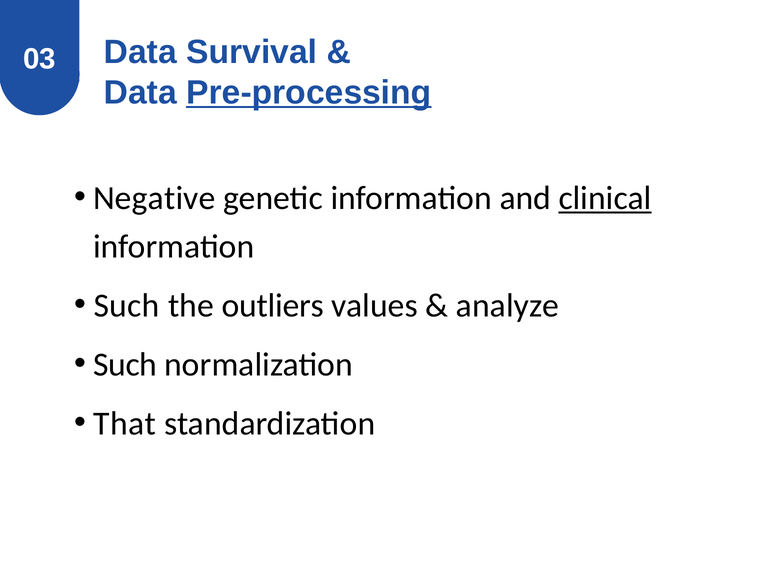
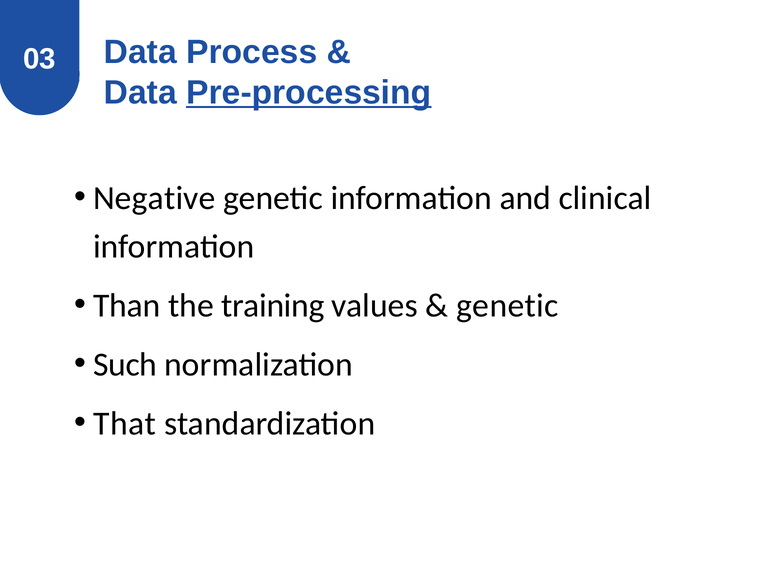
Survival: Survival -> Process
clinical underline: present -> none
Such at (127, 306): Such -> Than
outliers: outliers -> training
analyze at (508, 306): analyze -> genetic
